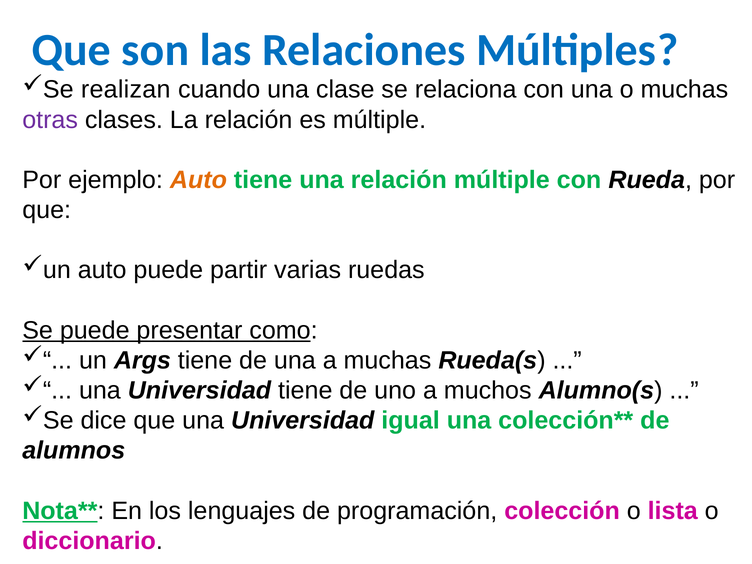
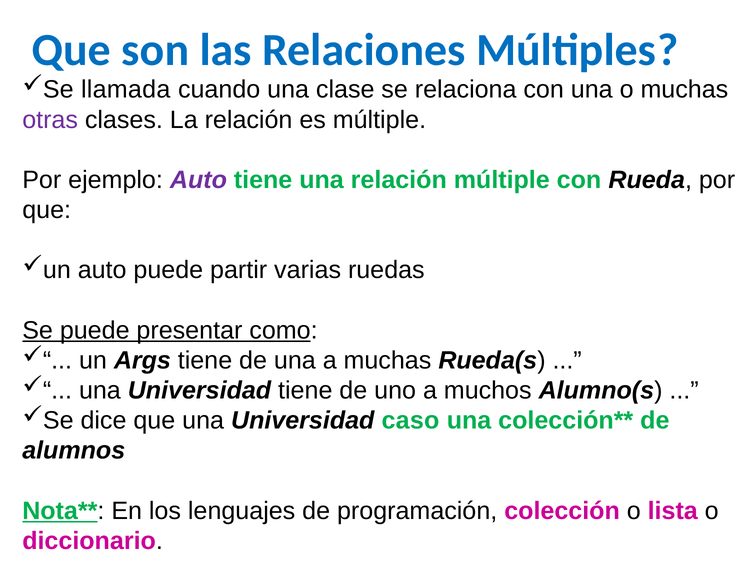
realizan: realizan -> llamada
Auto at (198, 180) colour: orange -> purple
igual: igual -> caso
